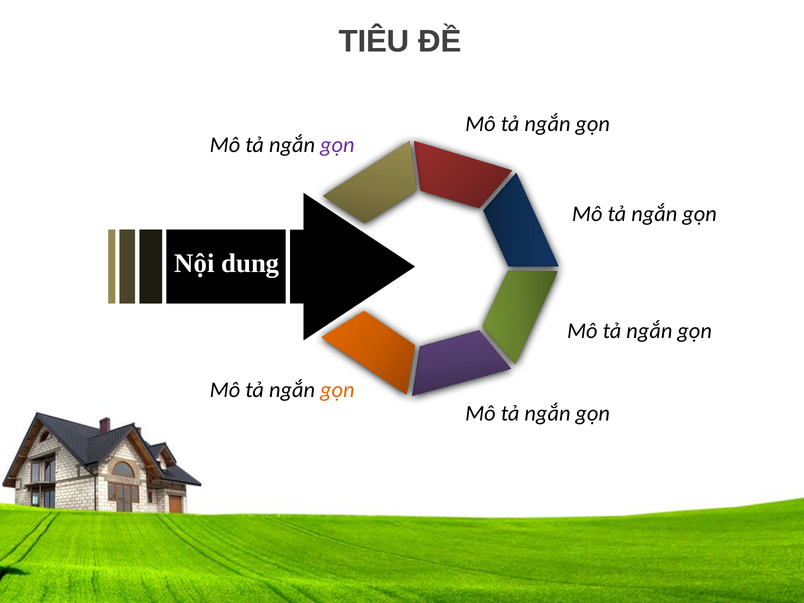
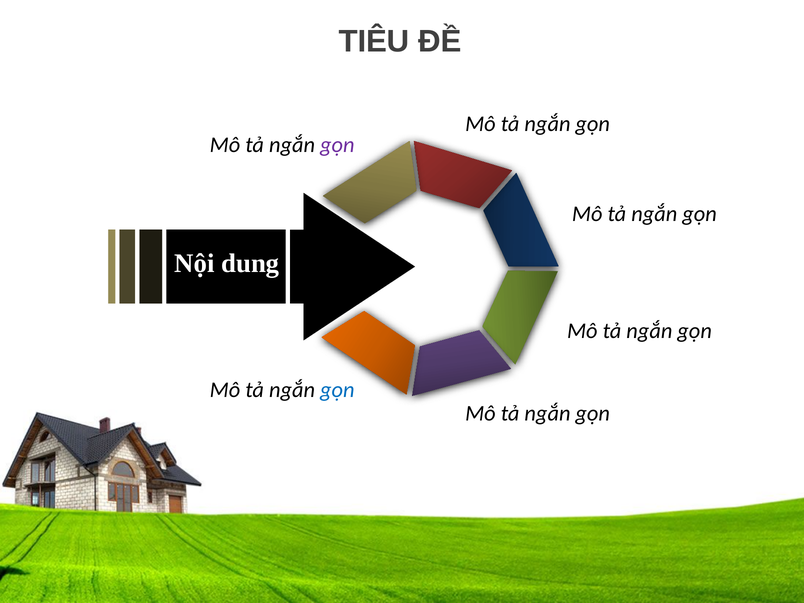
gọn at (337, 390) colour: orange -> blue
